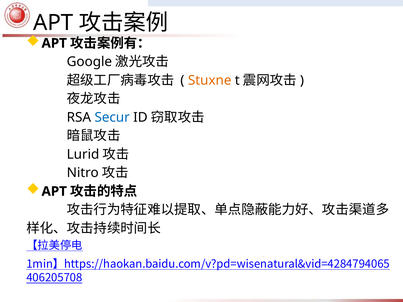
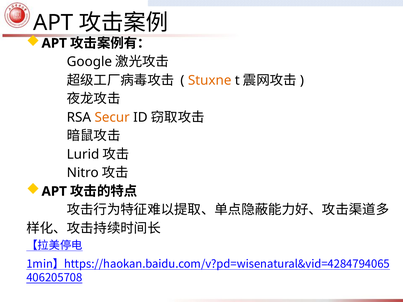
Secur colour: blue -> orange
